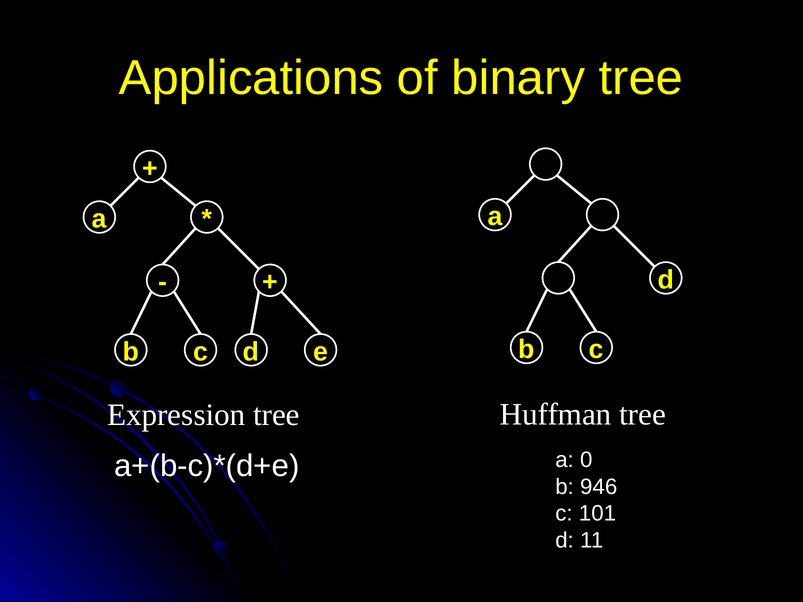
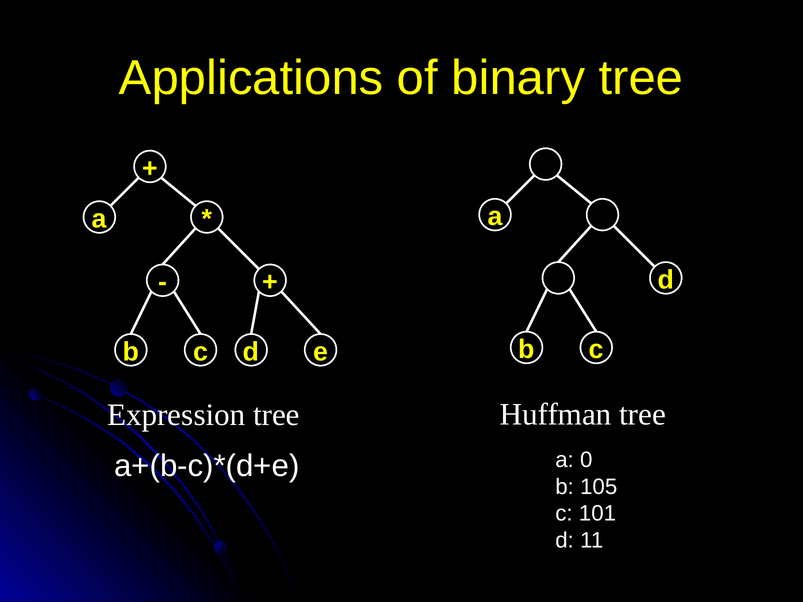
946: 946 -> 105
